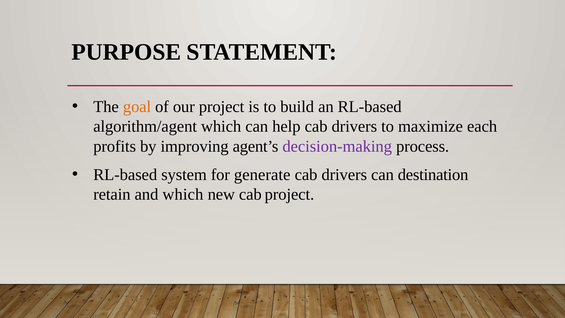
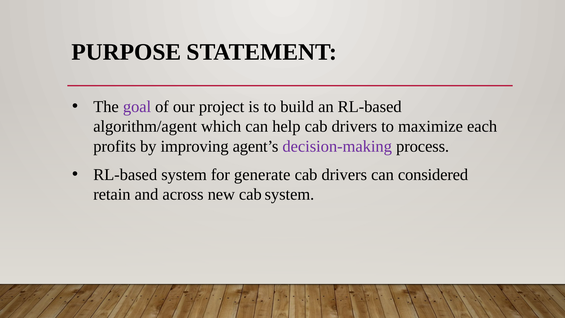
goal colour: orange -> purple
destination: destination -> considered
and which: which -> across
cab project: project -> system
